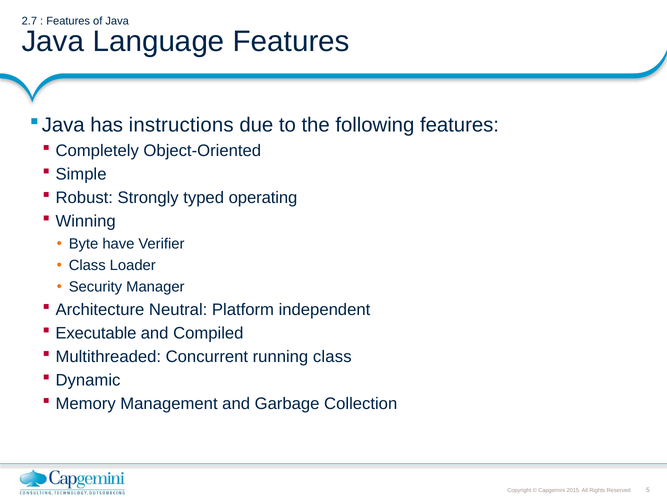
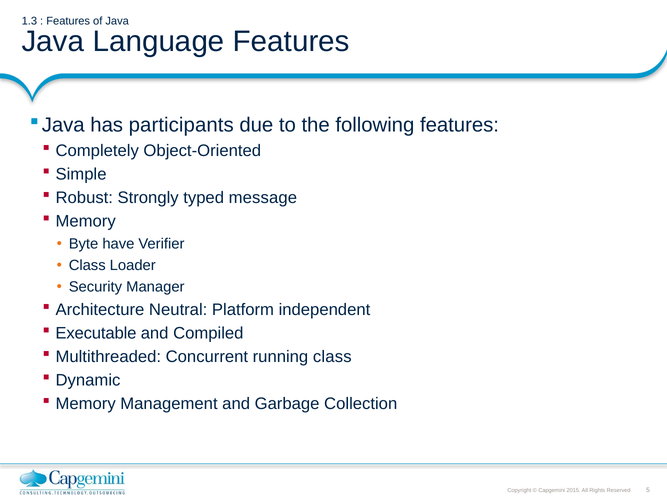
2.7: 2.7 -> 1.3
instructions: instructions -> participants
operating: operating -> message
Winning at (86, 222): Winning -> Memory
